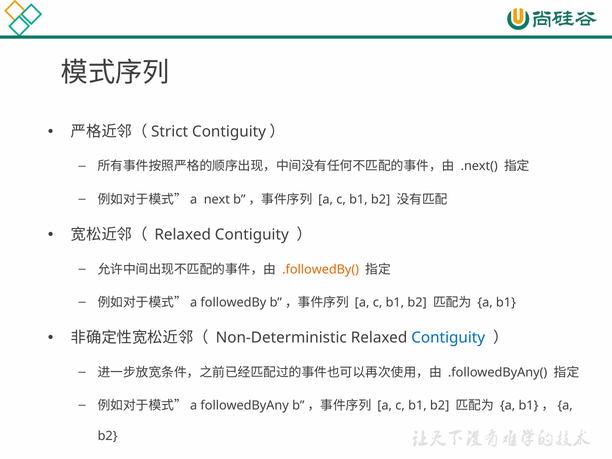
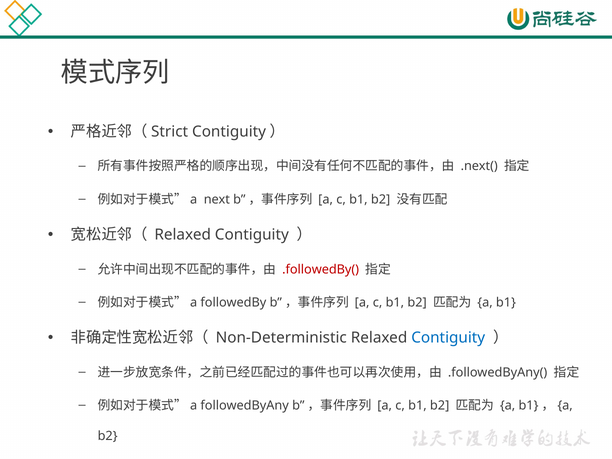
.followedBy( colour: orange -> red
